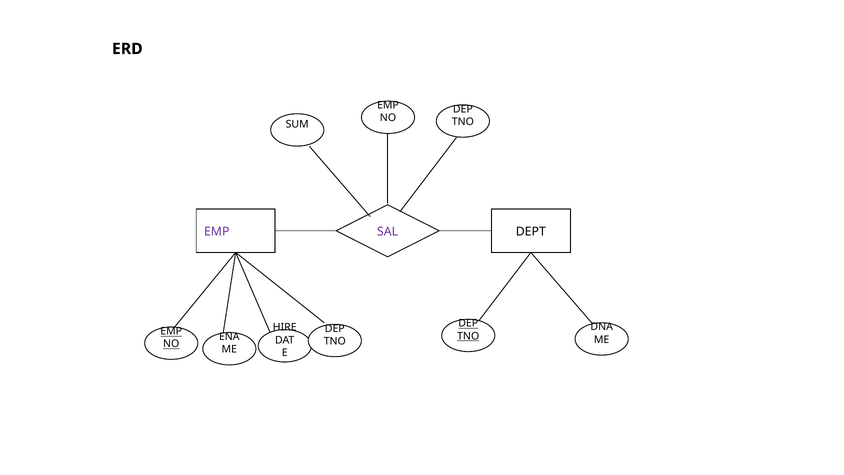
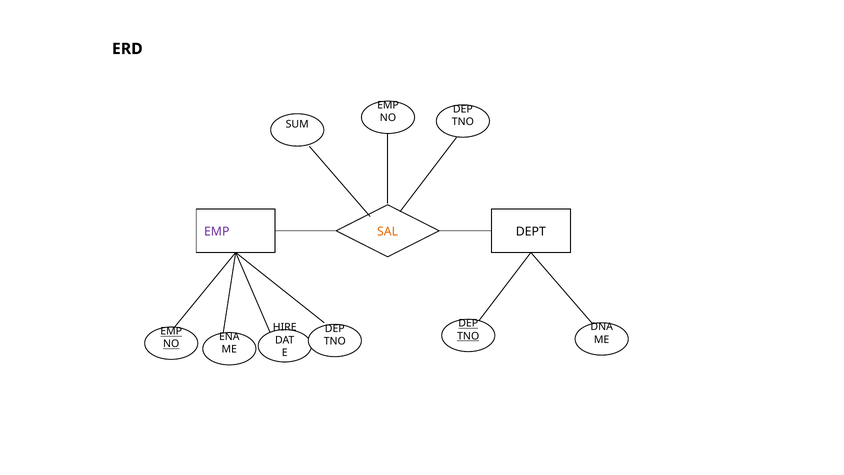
SAL colour: purple -> orange
